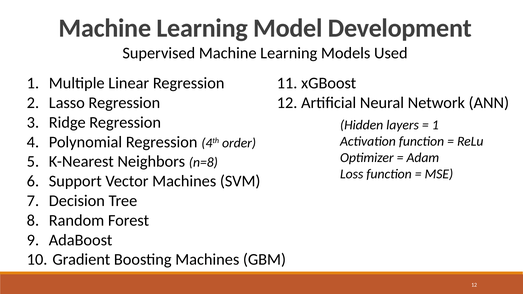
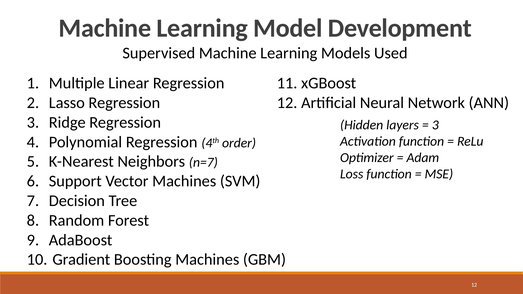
1 at (435, 125): 1 -> 3
n=8: n=8 -> n=7
